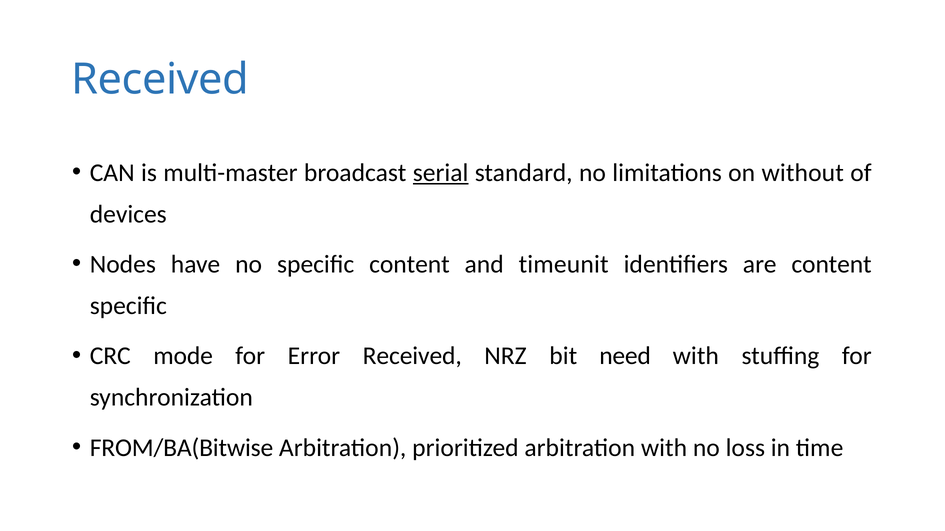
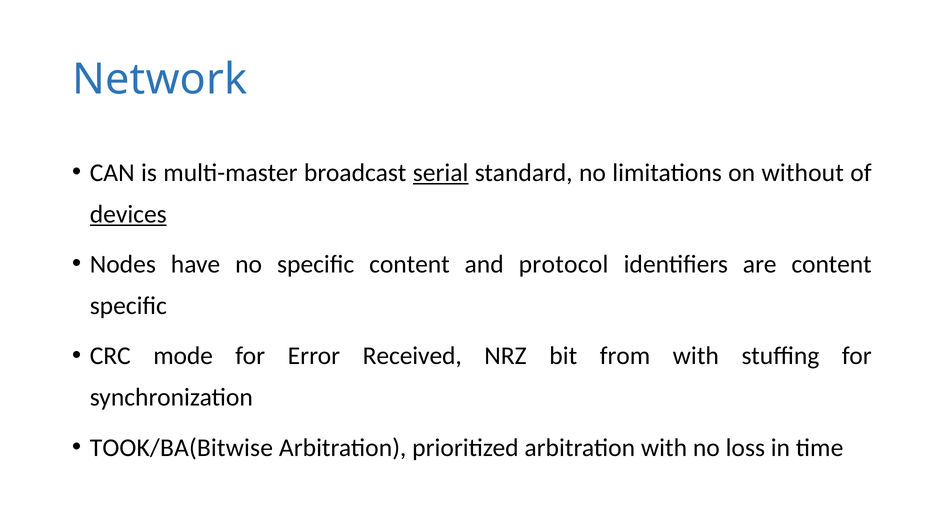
Received at (160, 79): Received -> Network
devices underline: none -> present
timeunit: timeunit -> protocol
need: need -> from
FROM/BA(Bitwise: FROM/BA(Bitwise -> TOOK/BA(Bitwise
